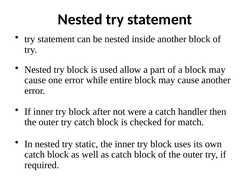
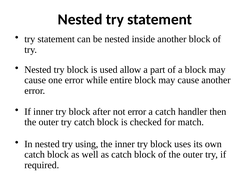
not were: were -> error
static: static -> using
